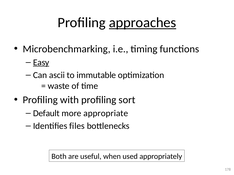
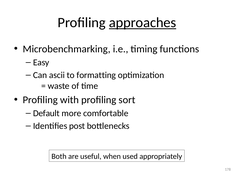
Easy underline: present -> none
immutable: immutable -> formatting
appropriate: appropriate -> comfortable
files: files -> post
